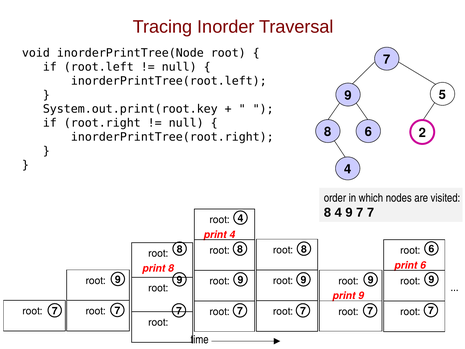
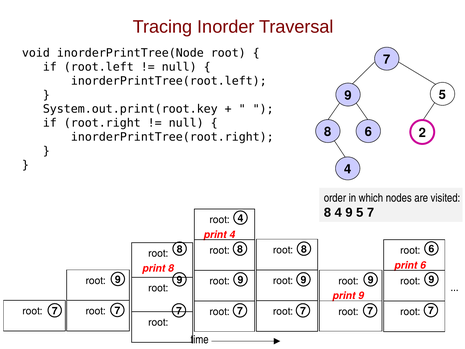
4 9 7: 7 -> 5
